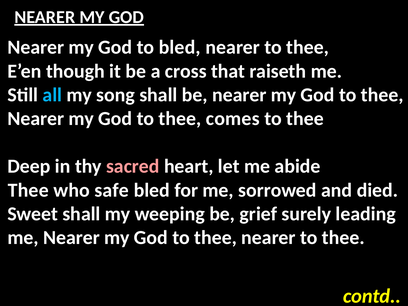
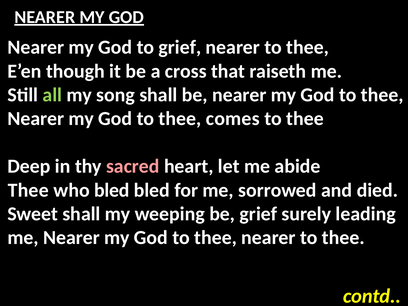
to bled: bled -> grief
all colour: light blue -> light green
who safe: safe -> bled
